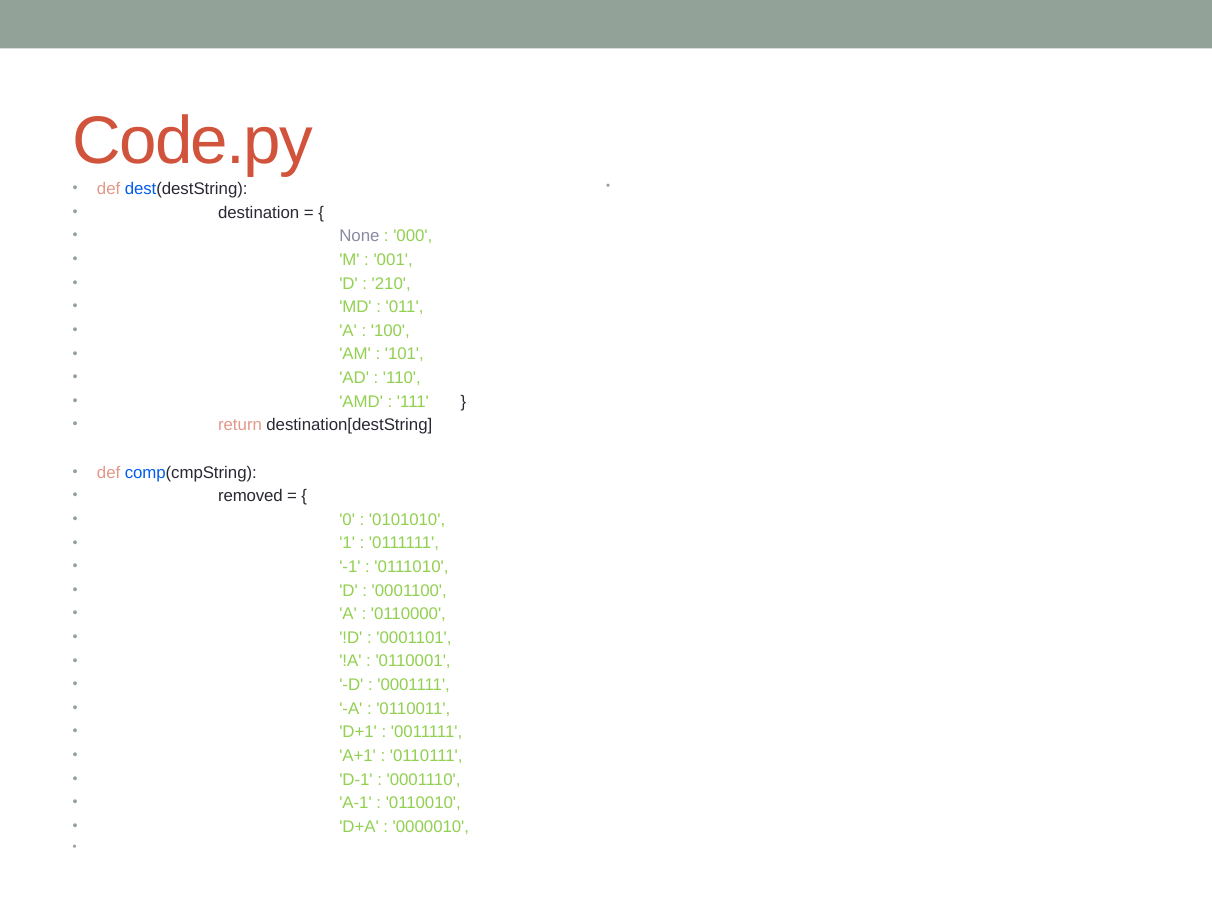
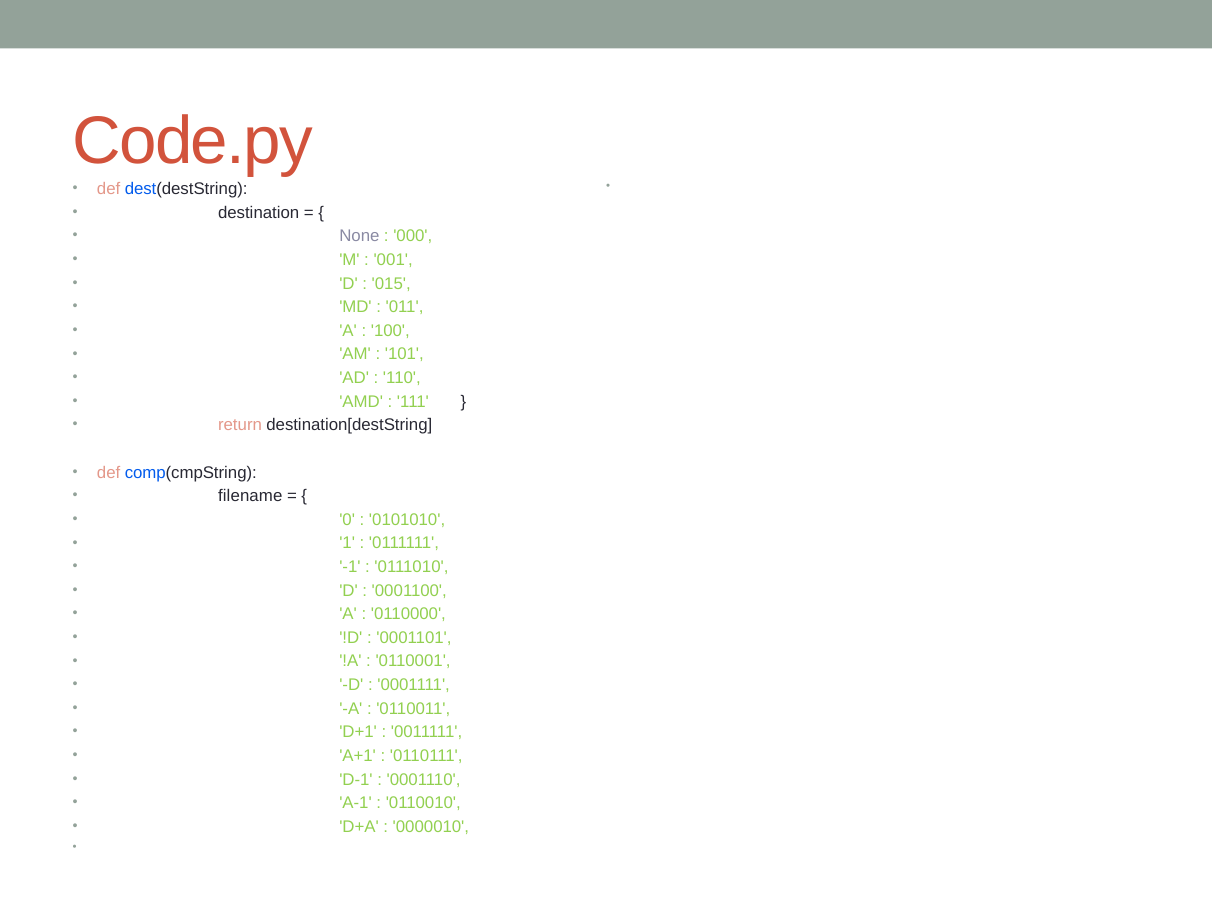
210: 210 -> 015
removed: removed -> filename
